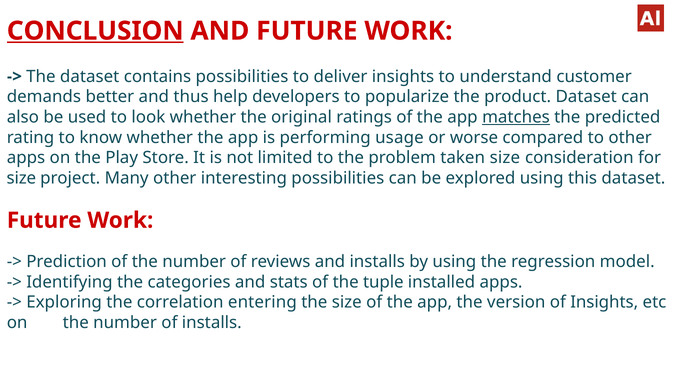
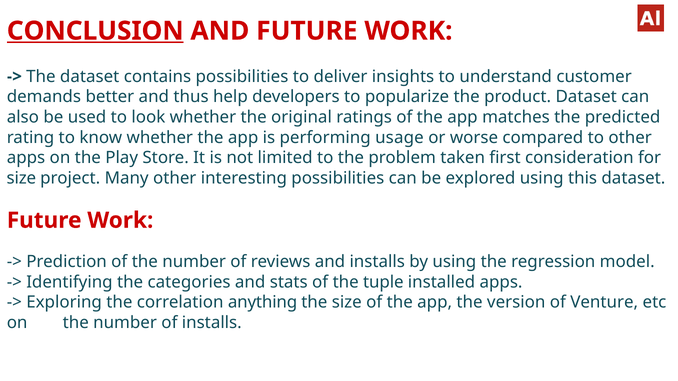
matches underline: present -> none
taken size: size -> first
entering: entering -> anything
of Insights: Insights -> Venture
